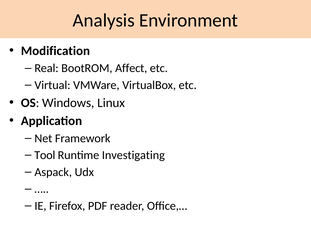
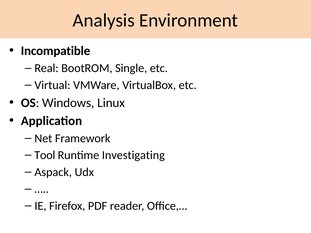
Modification: Modification -> Incompatible
Affect: Affect -> Single
